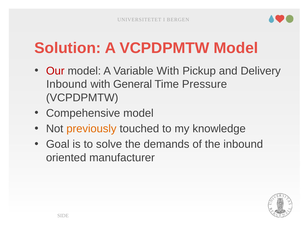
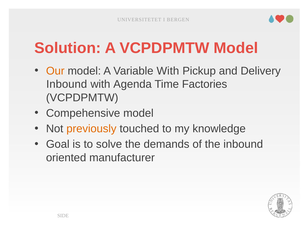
Our colour: red -> orange
General: General -> Agenda
Pressure: Pressure -> Factories
